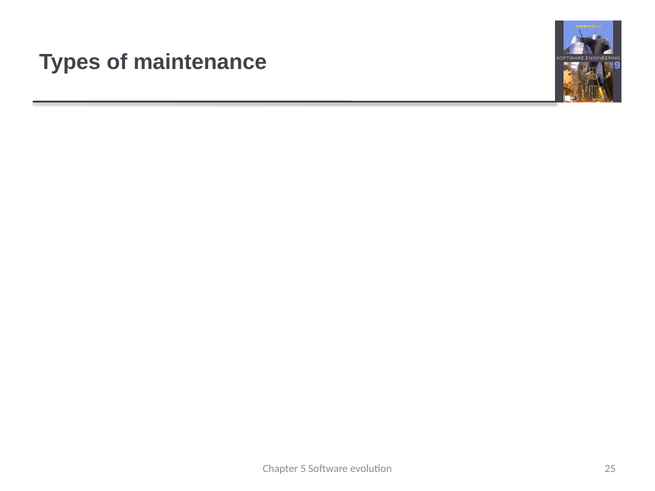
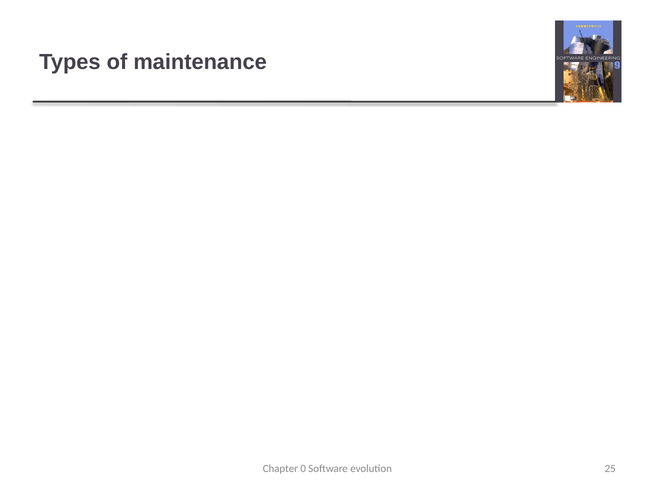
5: 5 -> 0
